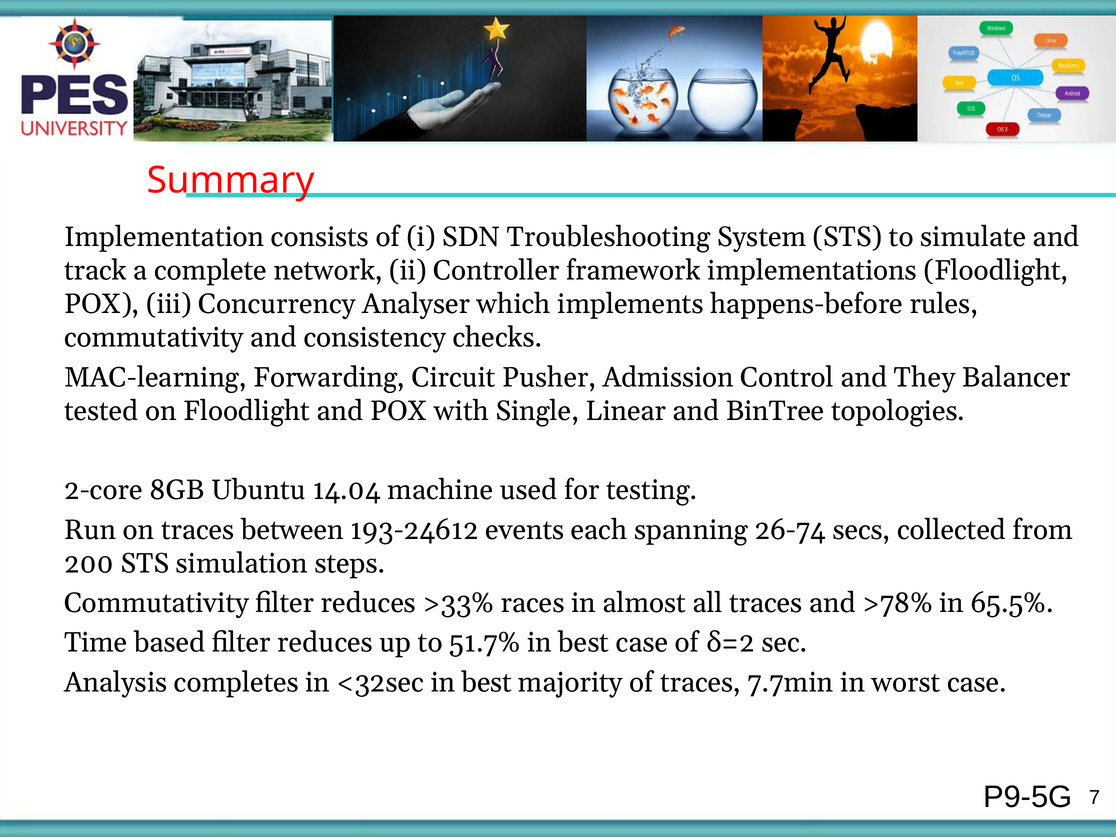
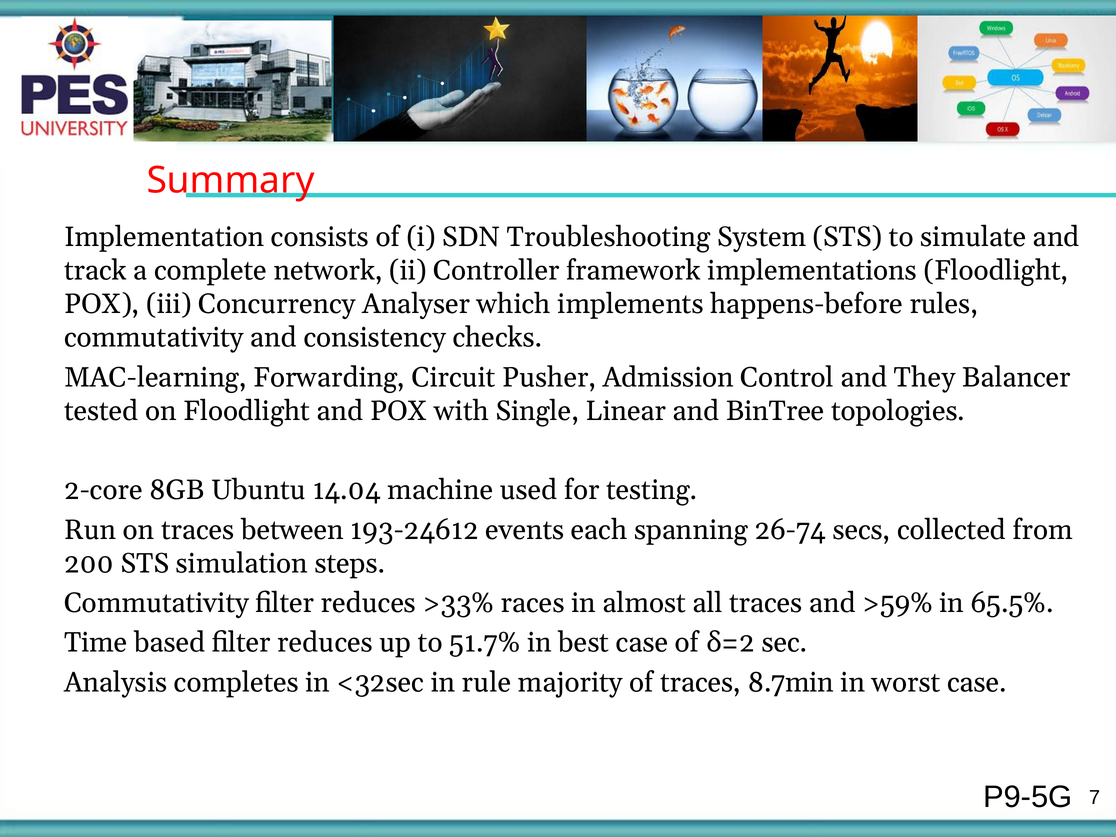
>78%: >78% -> >59%
<32sec in best: best -> rule
7.7min: 7.7min -> 8.7min
